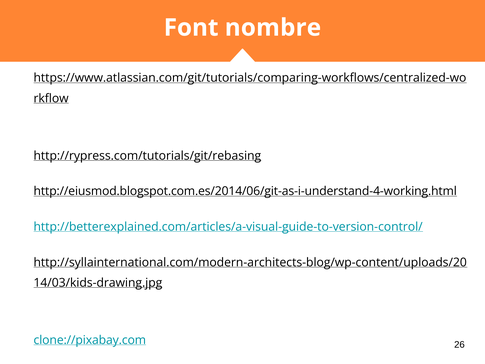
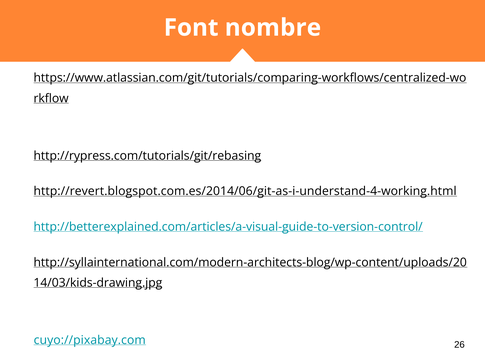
http://eiusmod.blogspot.com.es/2014/06/git-as-i-understand-4-working.html: http://eiusmod.blogspot.com.es/2014/06/git-as-i-understand-4-working.html -> http://revert.blogspot.com.es/2014/06/git-as-i-understand-4-working.html
clone://pixabay.com: clone://pixabay.com -> cuyo://pixabay.com
